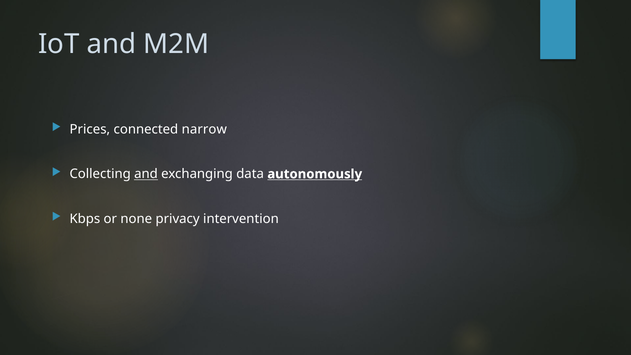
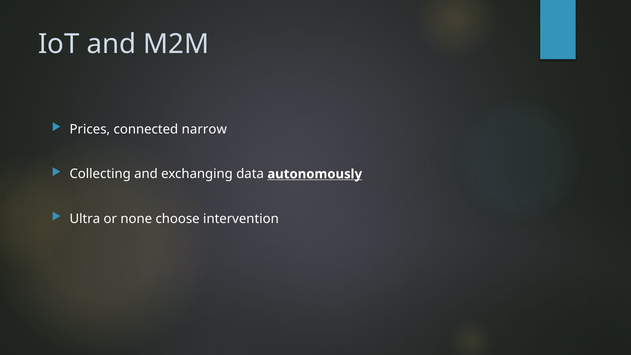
and at (146, 174) underline: present -> none
Kbps: Kbps -> Ultra
privacy: privacy -> choose
